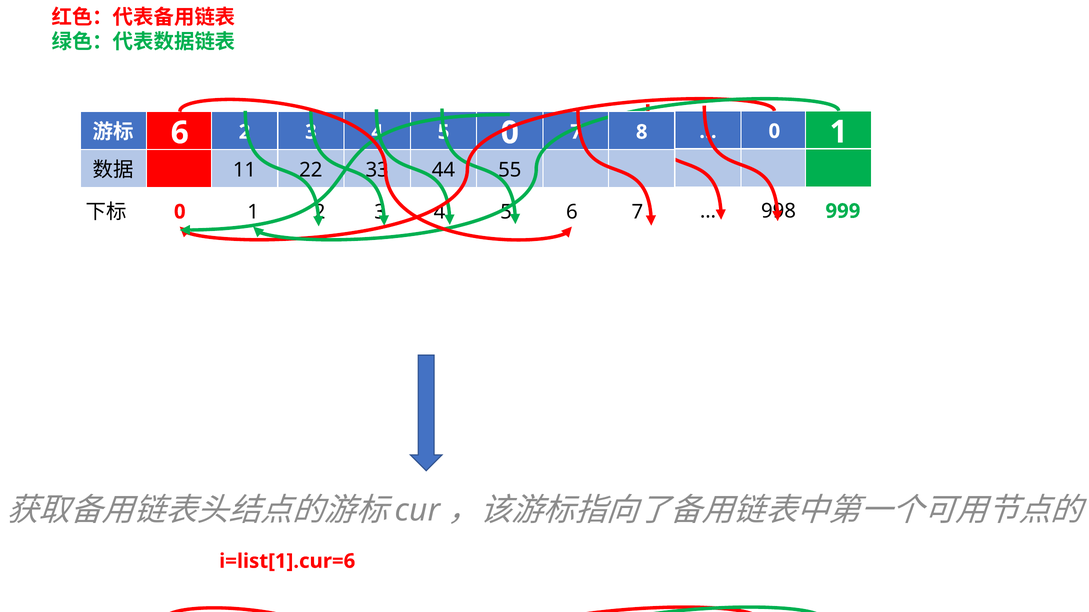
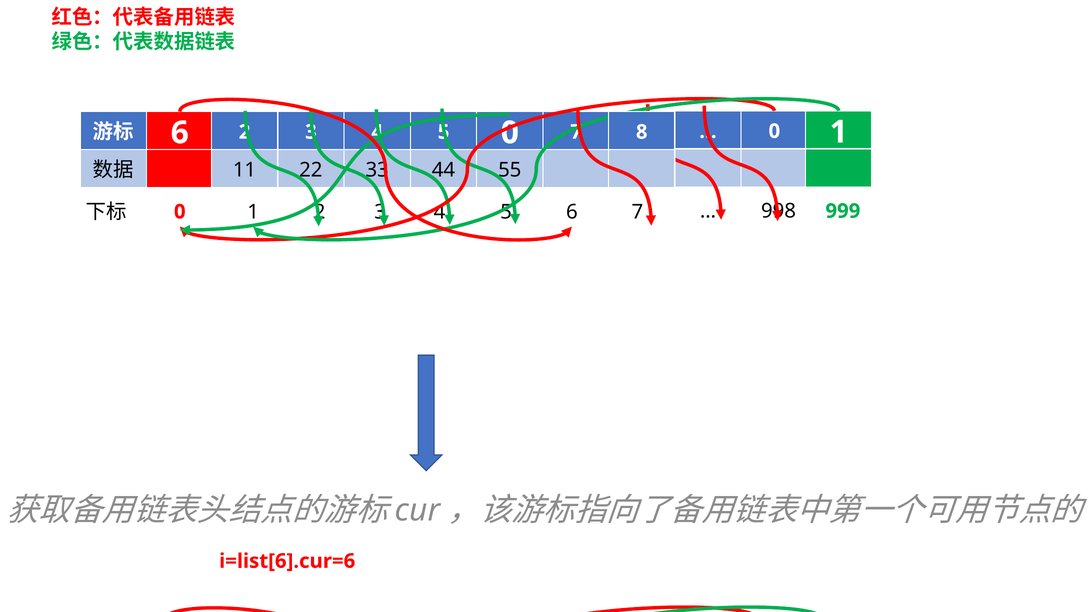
i=list[1].cur=6: i=list[1].cur=6 -> i=list[6].cur=6
